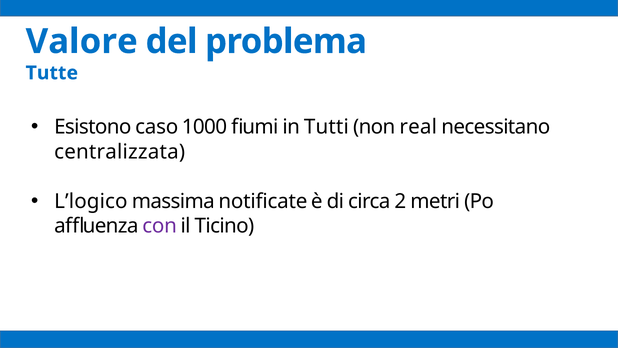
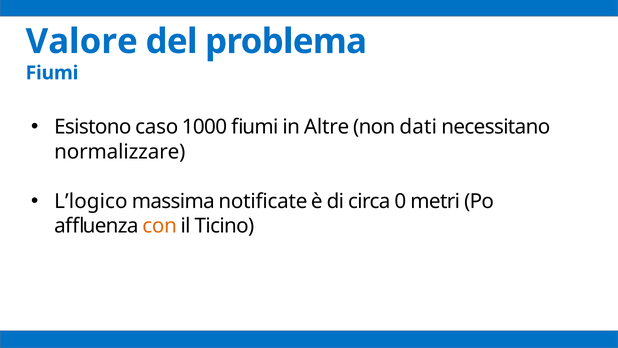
Tutte at (52, 73): Tutte -> Fiumi
Tutti: Tutti -> Altre
real: real -> dati
centralizzata: centralizzata -> normalizzare
2: 2 -> 0
con colour: purple -> orange
